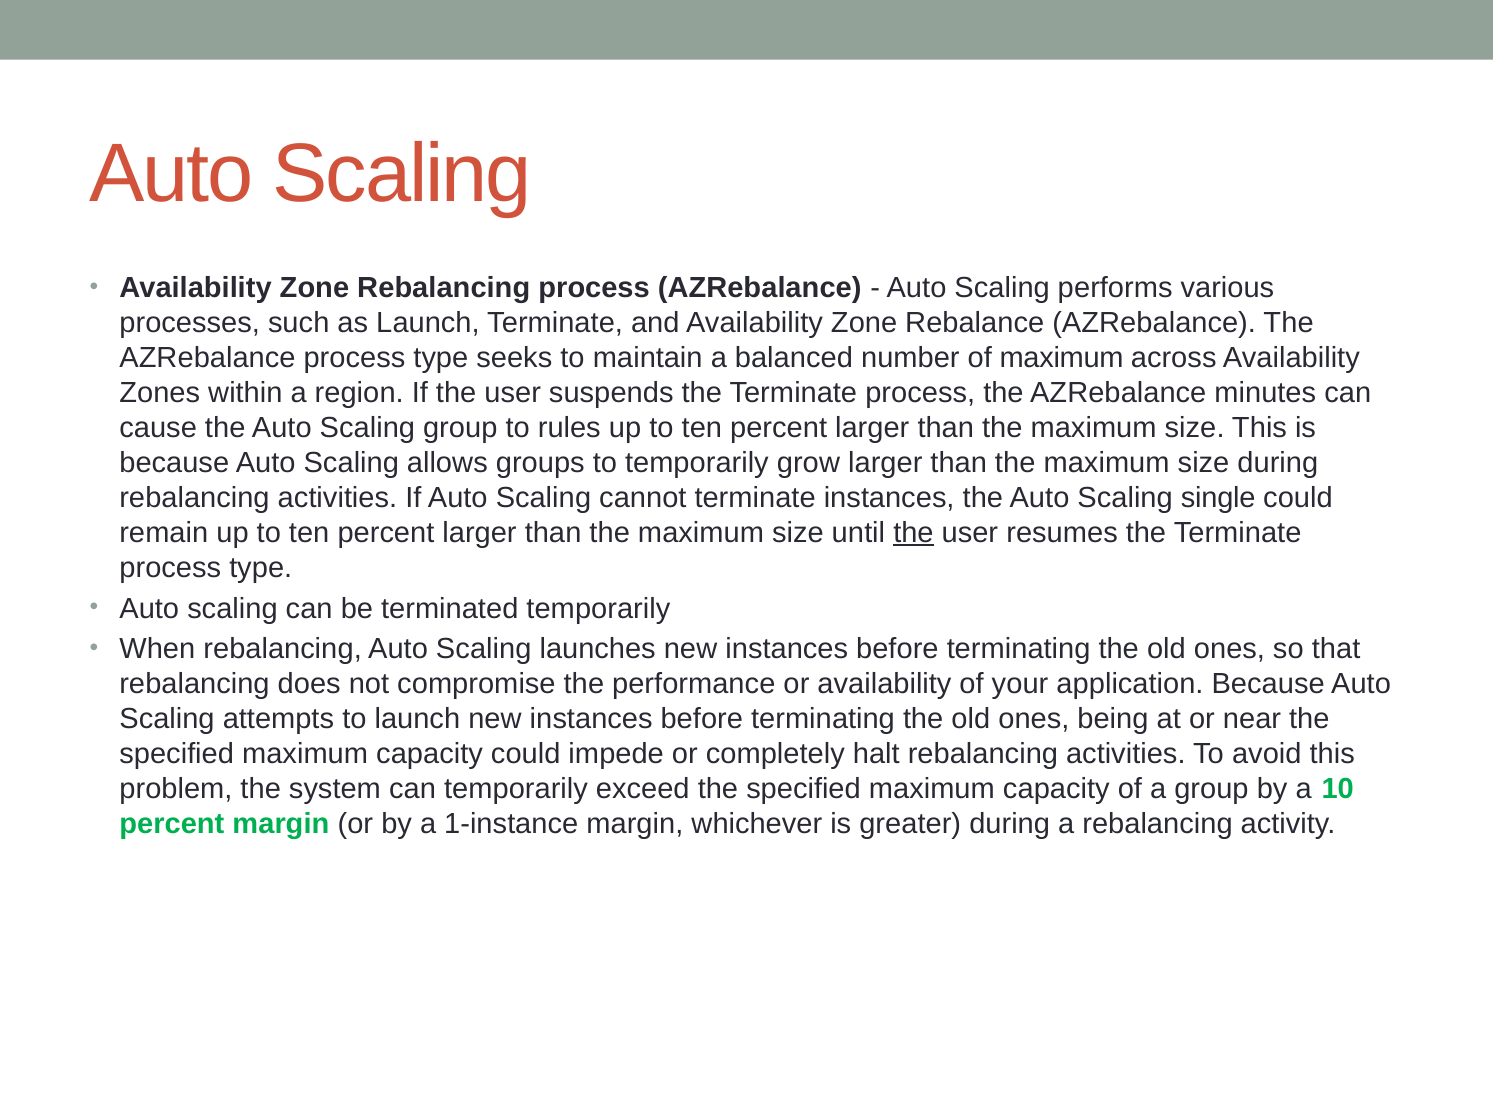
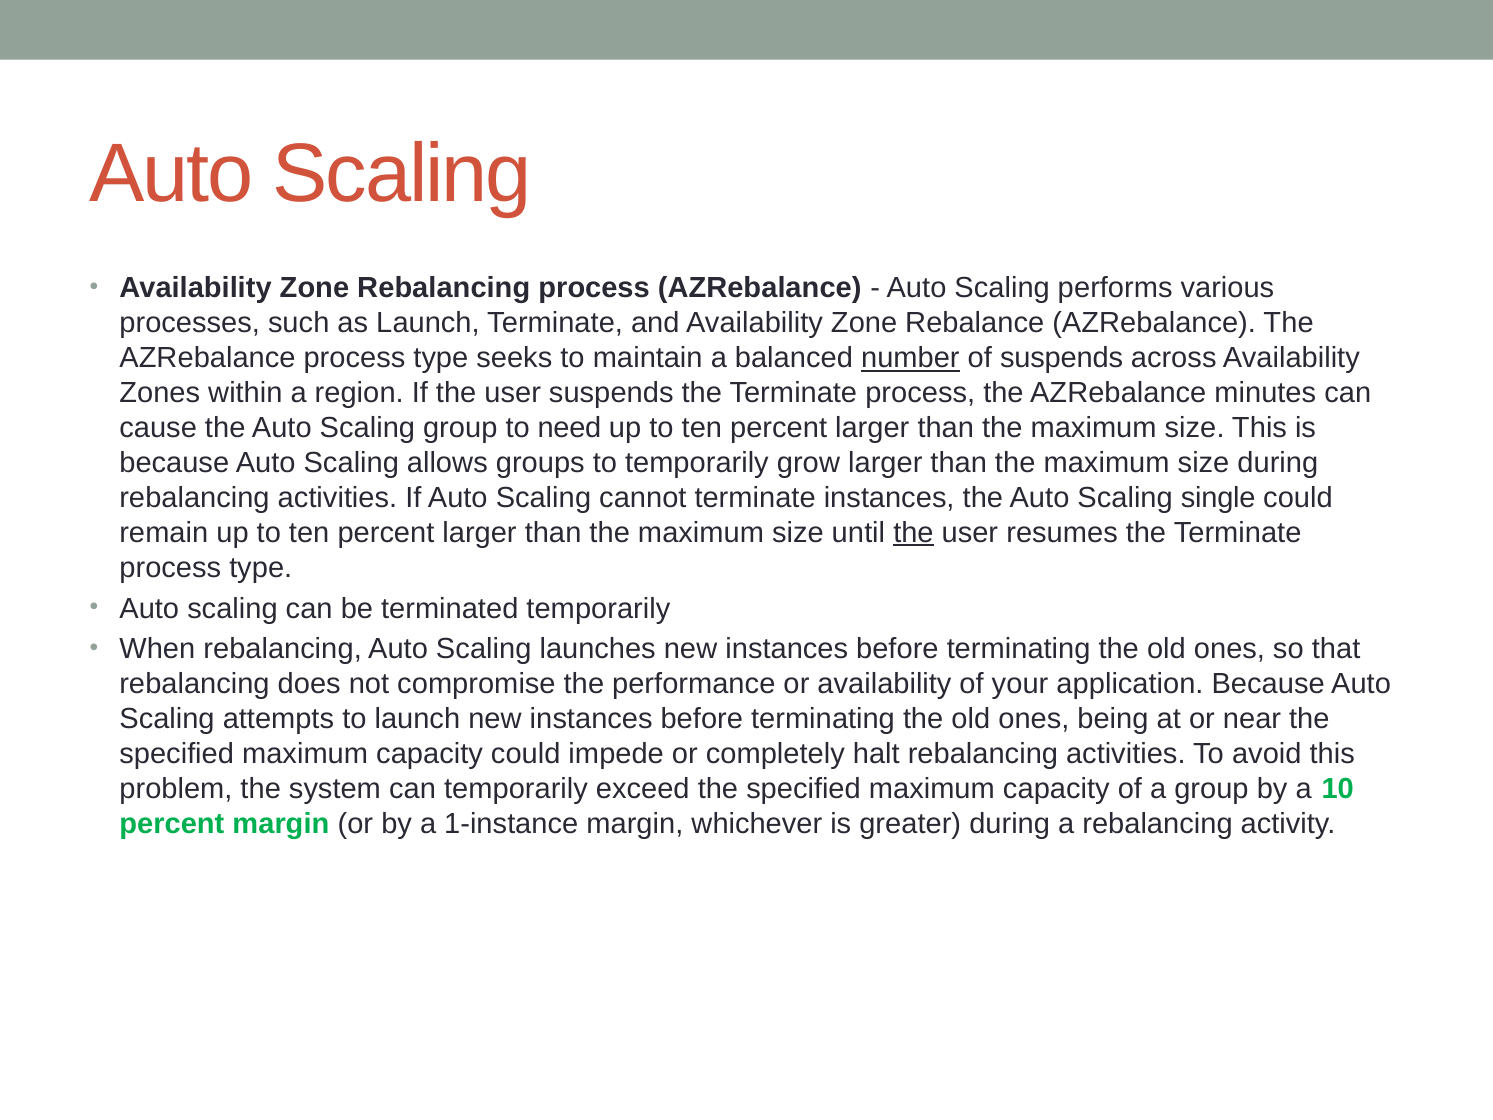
number underline: none -> present
of maximum: maximum -> suspends
rules: rules -> need
